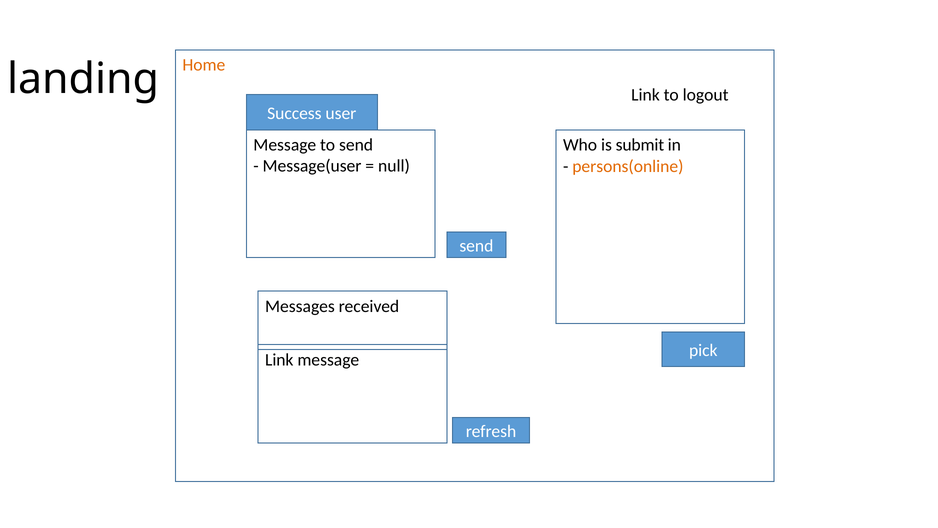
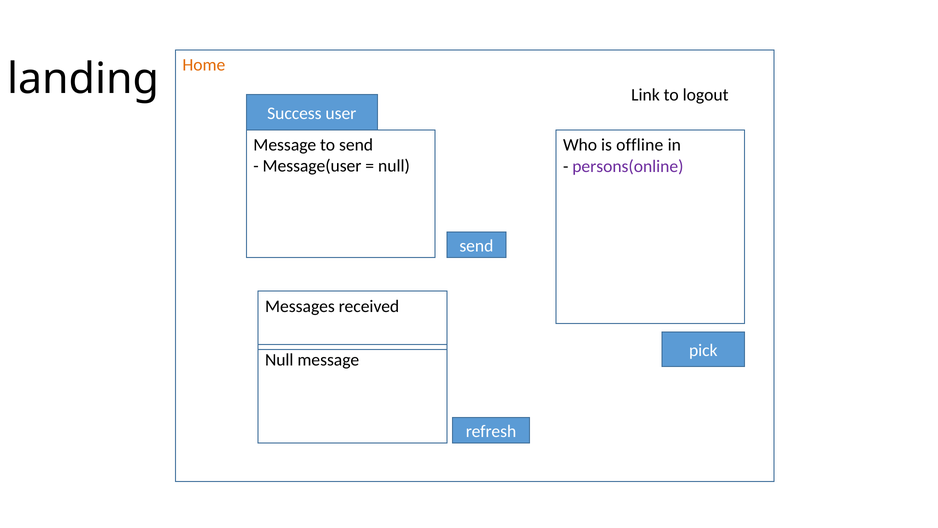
submit: submit -> offline
persons(online colour: orange -> purple
Link at (279, 360): Link -> Null
